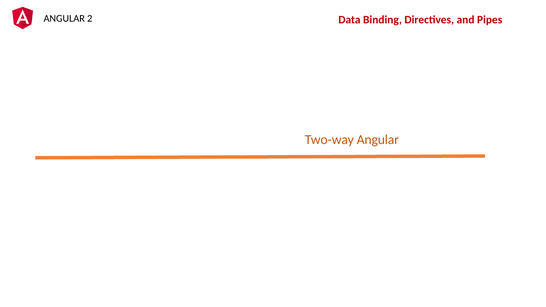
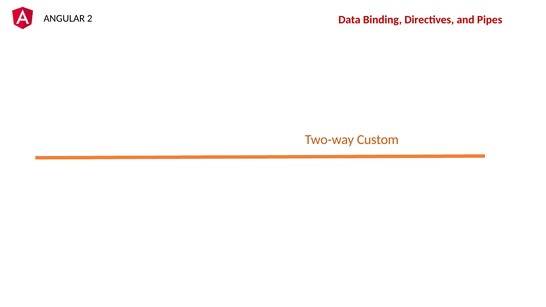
Two-way Angular: Angular -> Custom
